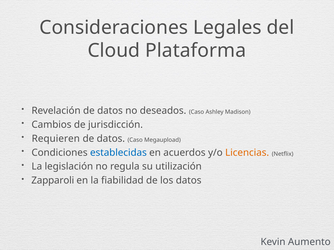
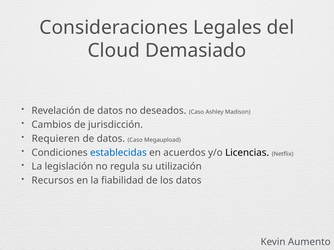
Plataforma: Plataforma -> Demasiado
Licencias colour: orange -> black
Zapparoli: Zapparoli -> Recursos
